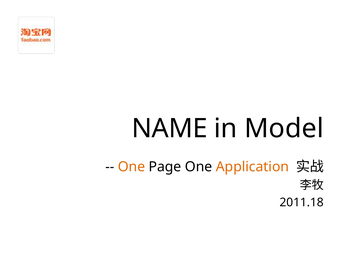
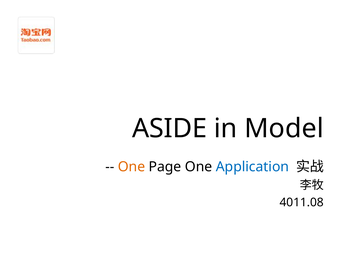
NAME: NAME -> ASIDE
Application colour: orange -> blue
2011.18: 2011.18 -> 4011.08
